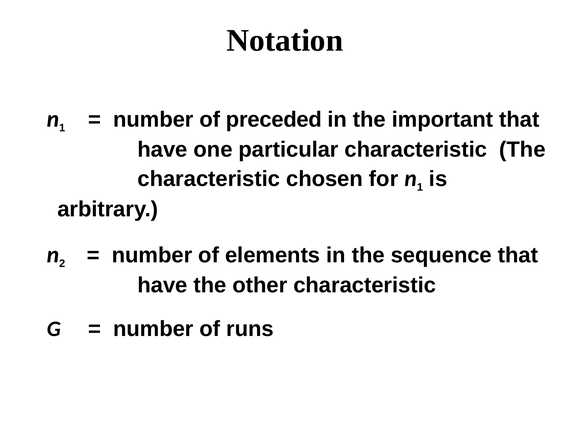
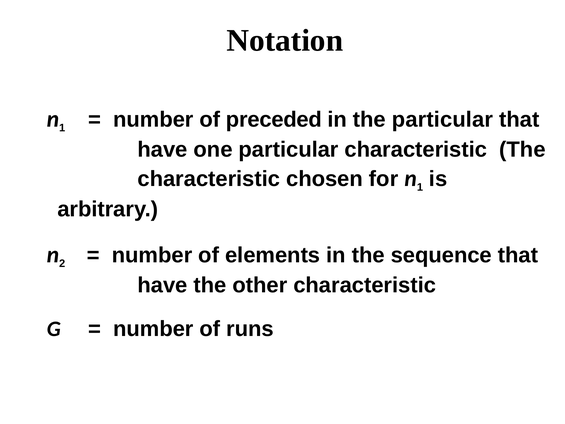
the important: important -> particular
